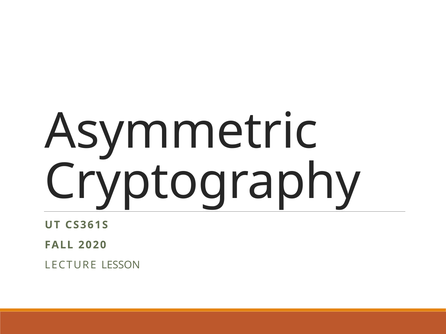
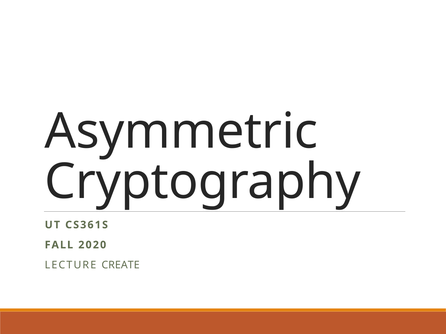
LESSON: LESSON -> CREATE
